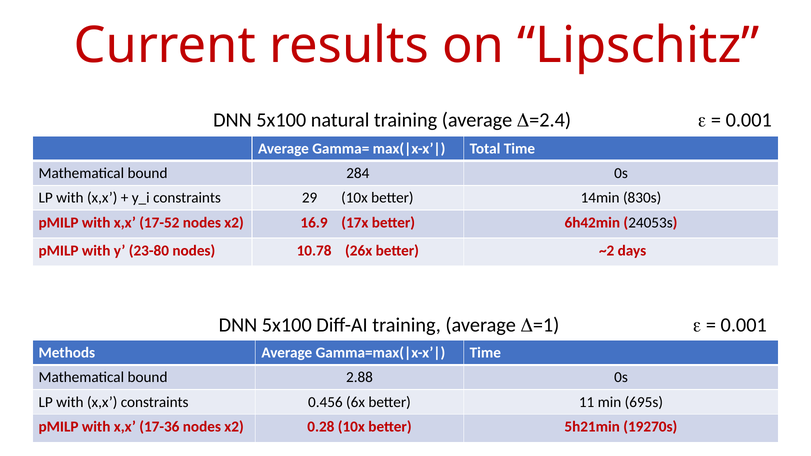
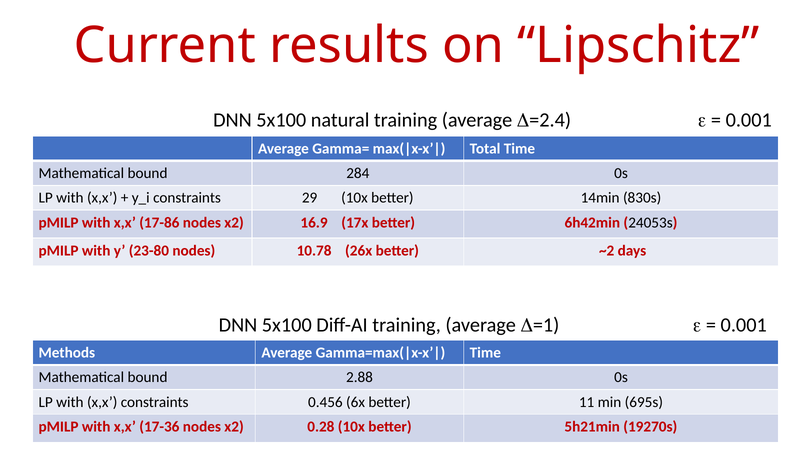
17-52: 17-52 -> 17-86
